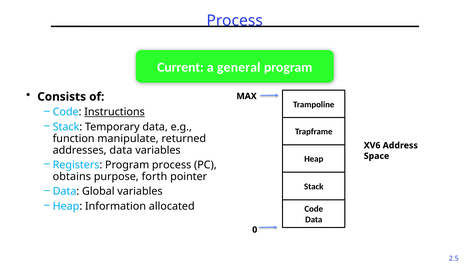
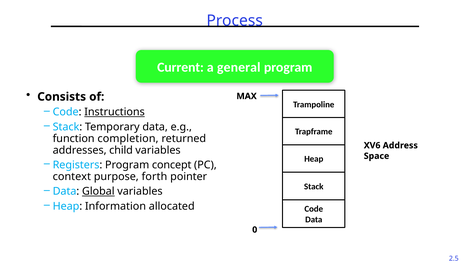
manipulate: manipulate -> completion
addresses data: data -> child
Program process: process -> concept
obtains: obtains -> context
Global underline: none -> present
